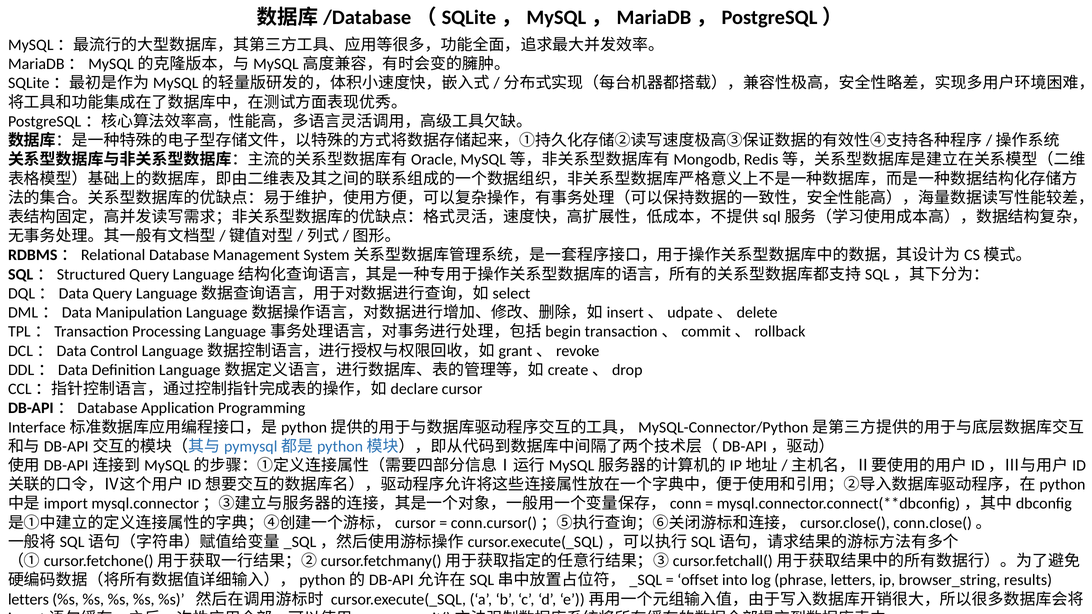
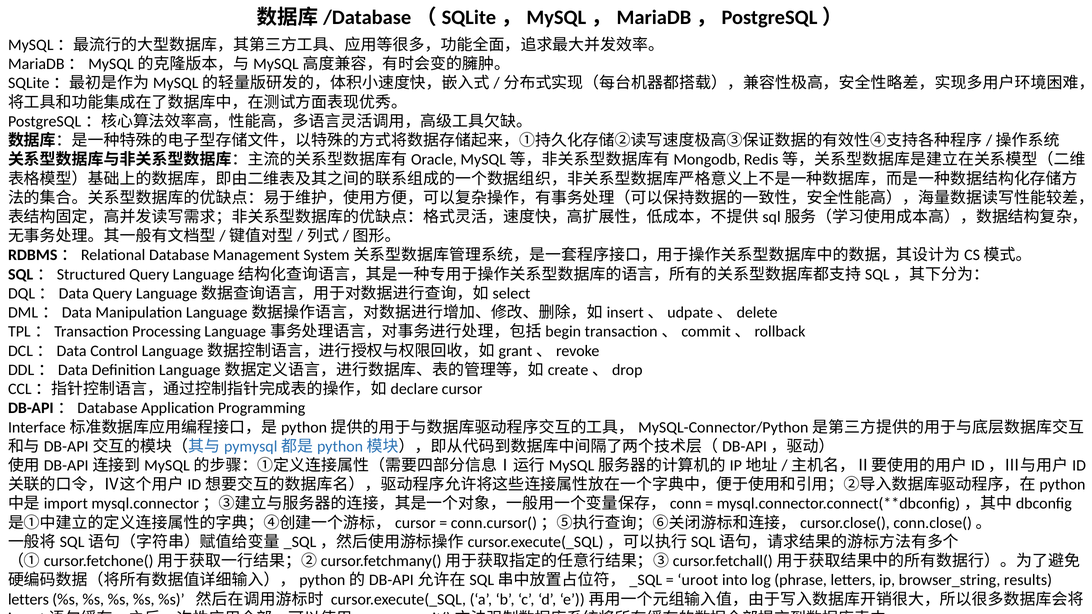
offset: offset -> uroot
